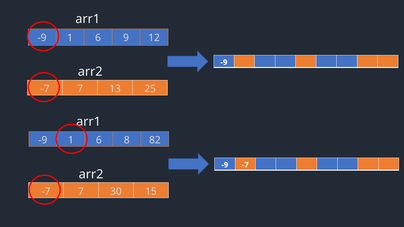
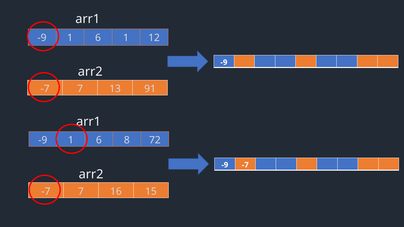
6 9: 9 -> 1
25: 25 -> 91
82: 82 -> 72
30: 30 -> 16
